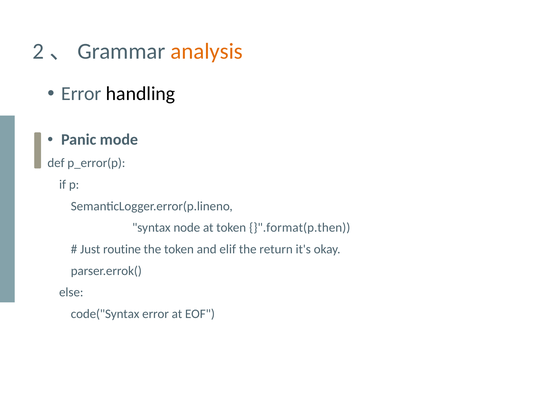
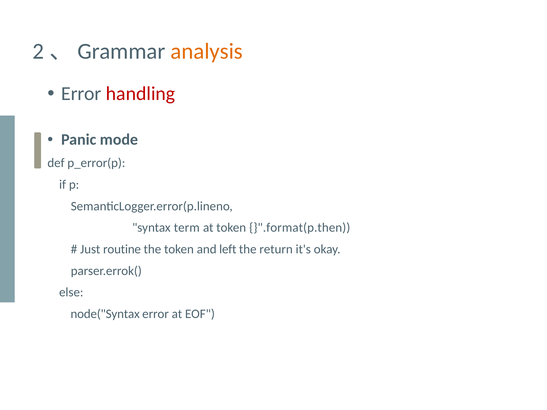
handling colour: black -> red
node: node -> term
elif: elif -> left
code("Syntax: code("Syntax -> node("Syntax
